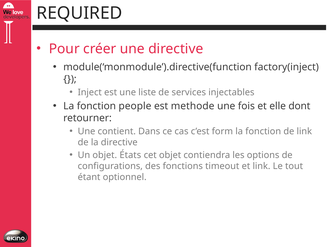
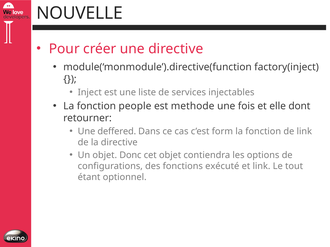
REQUIRED: REQUIRED -> NOUVELLE
contient: contient -> deffered
États: États -> Donc
timeout: timeout -> exécuté
